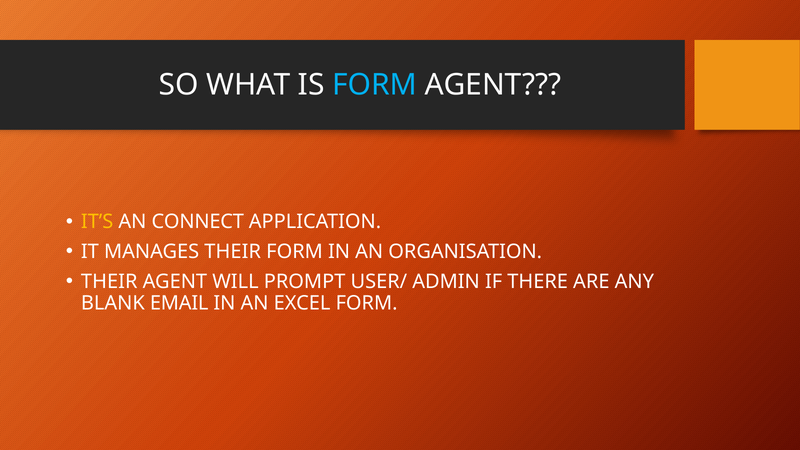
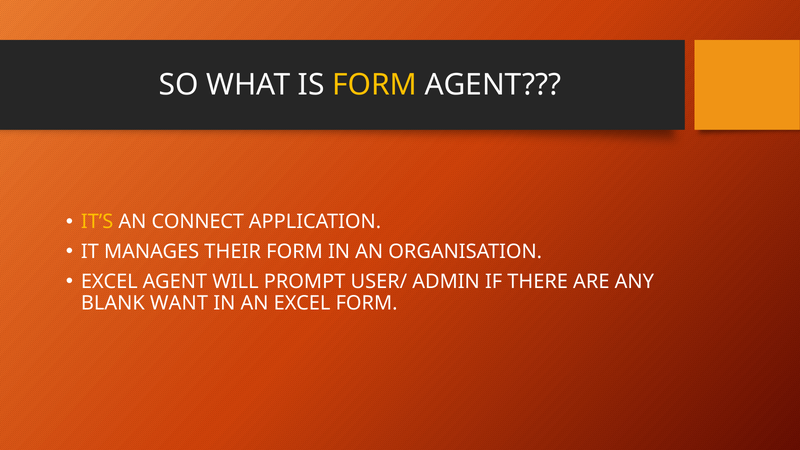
FORM at (375, 85) colour: light blue -> yellow
THEIR at (109, 282): THEIR -> EXCEL
EMAIL: EMAIL -> WANT
